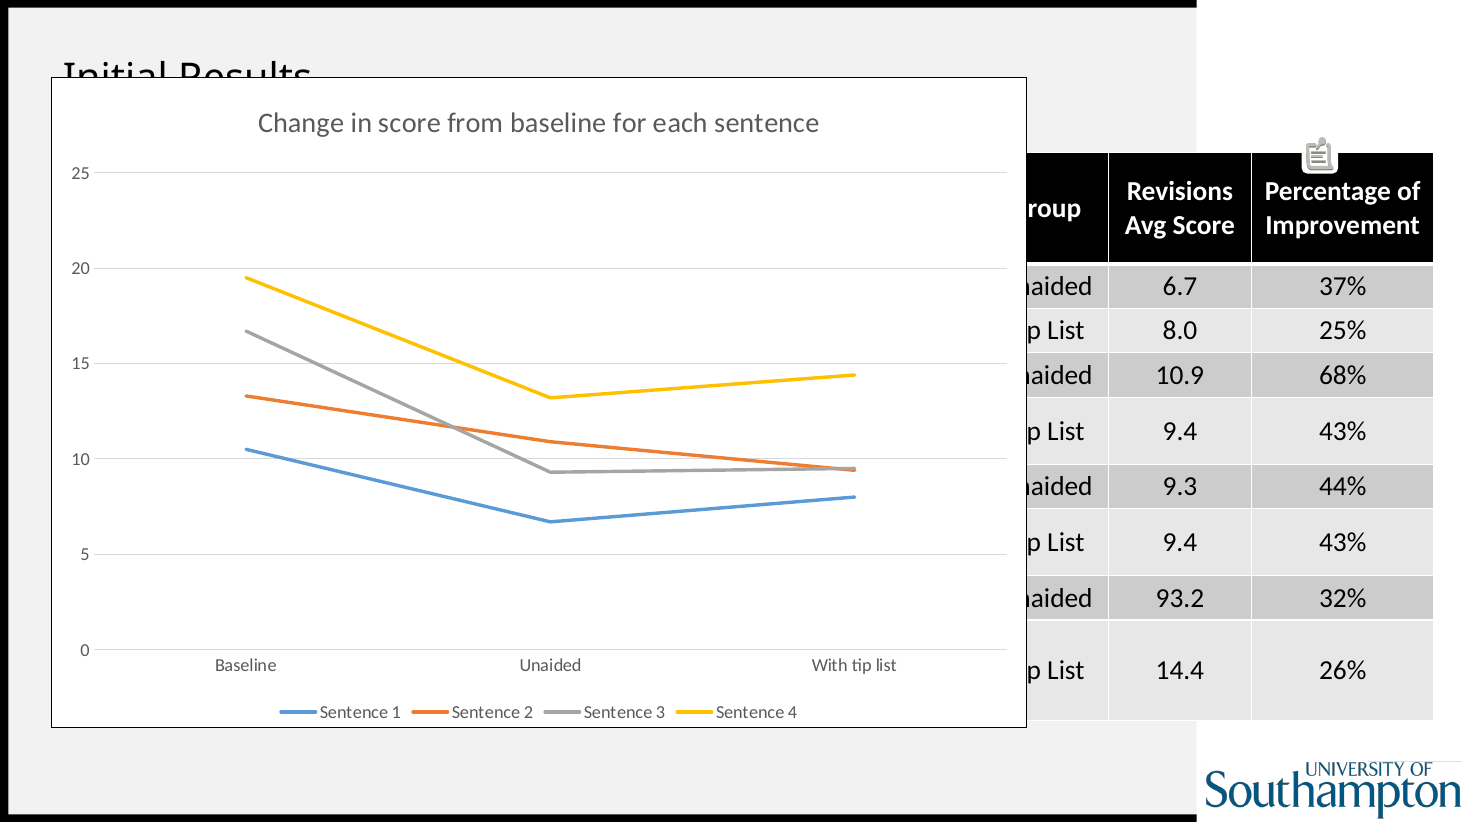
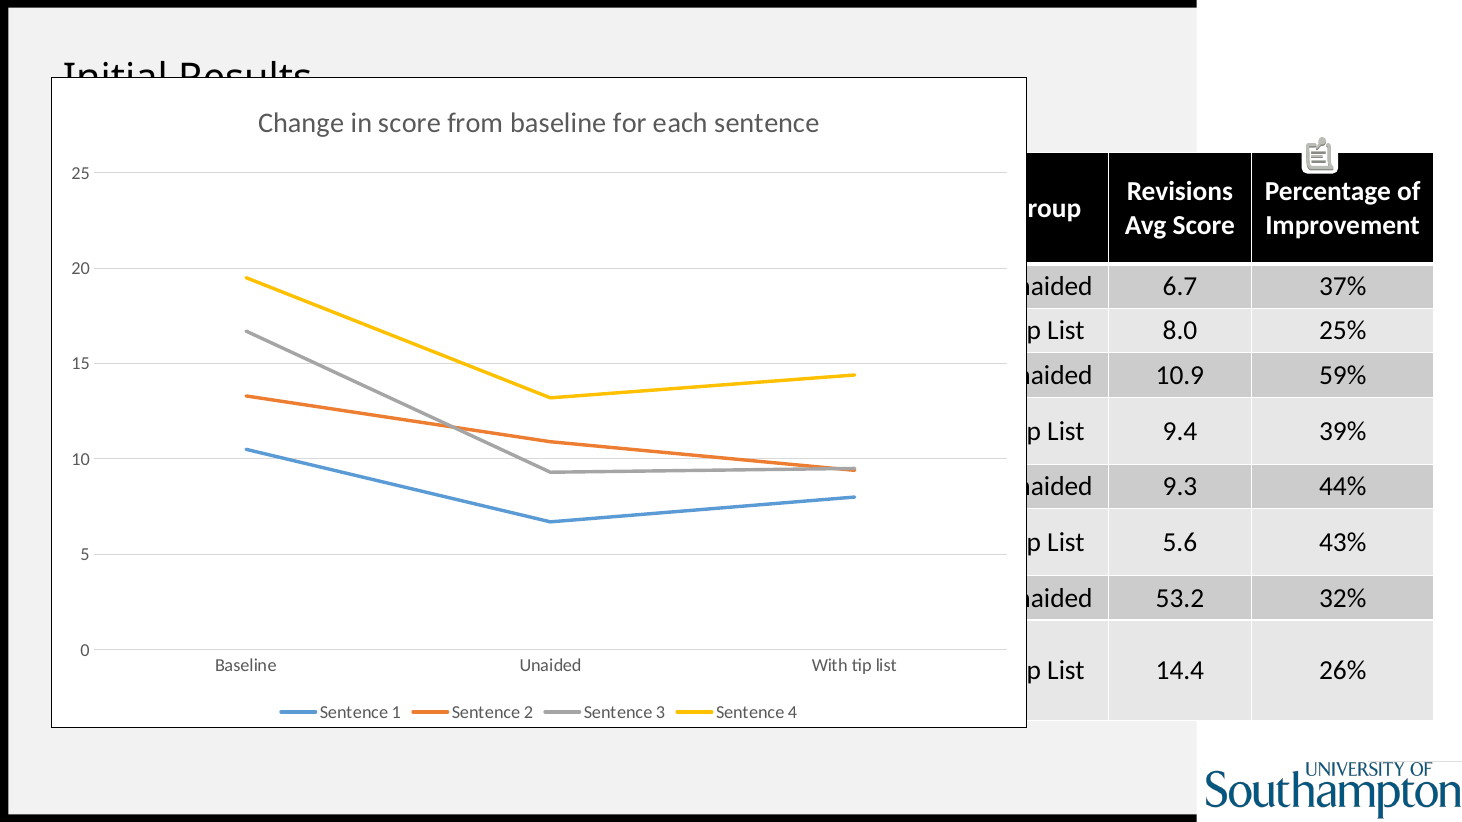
68%: 68% -> 59%
43% at (1343, 431): 43% -> 39%
9.4 at (1180, 543): 9.4 -> 5.6
93.2: 93.2 -> 53.2
